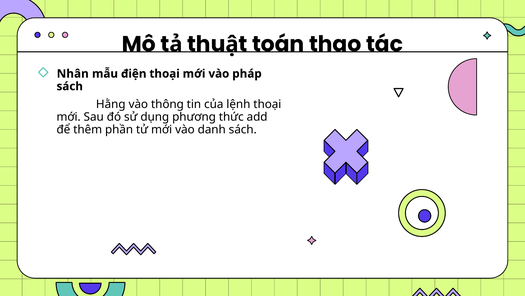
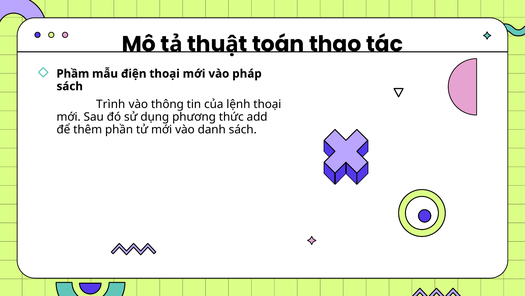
Nhân: Nhân -> Phầm
Hằng: Hằng -> Trình
